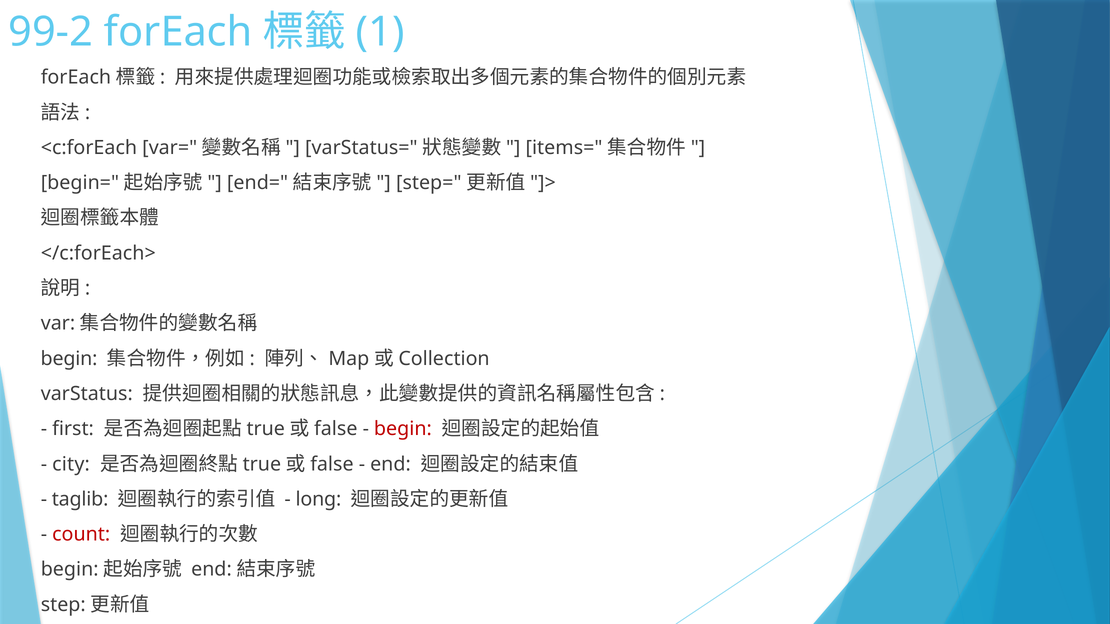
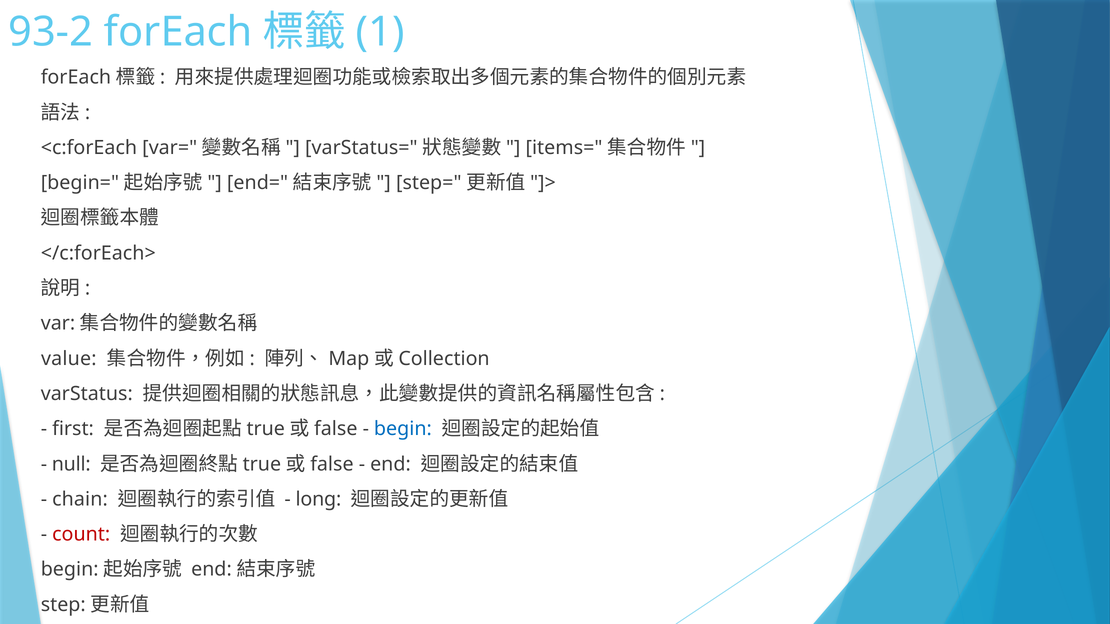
99-2: 99-2 -> 93-2
begin at (69, 359): begin -> value
begin at (403, 429) colour: red -> blue
city: city -> null
taglib: taglib -> chain
